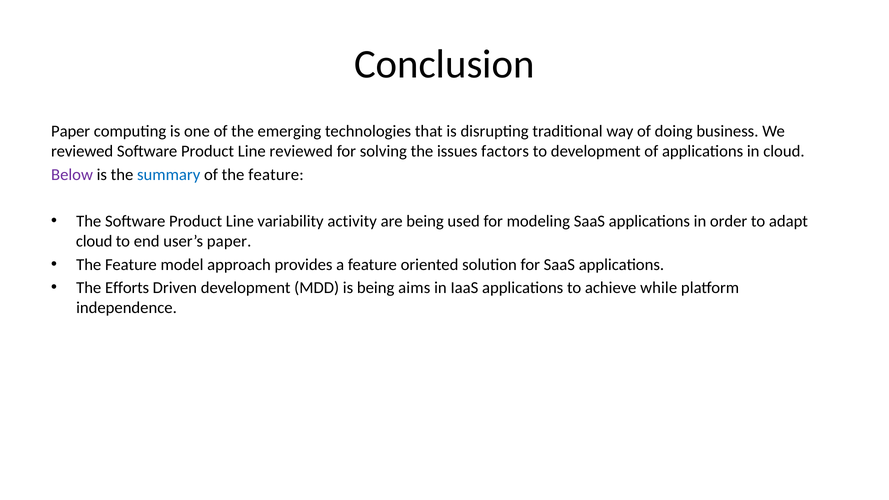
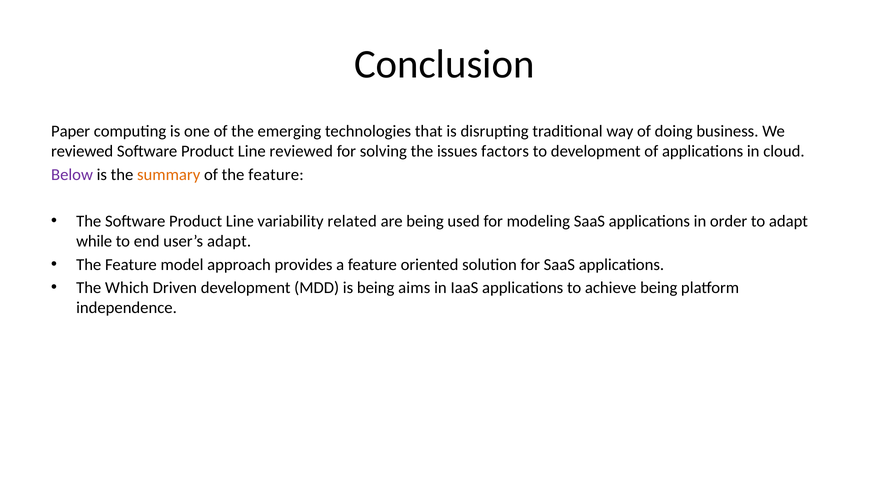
summary colour: blue -> orange
activity: activity -> related
cloud at (94, 241): cloud -> while
user’s paper: paper -> adapt
Efforts: Efforts -> Which
achieve while: while -> being
